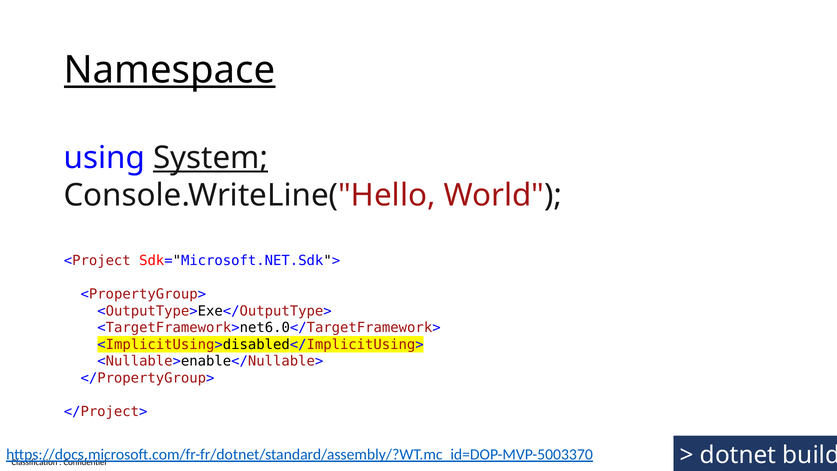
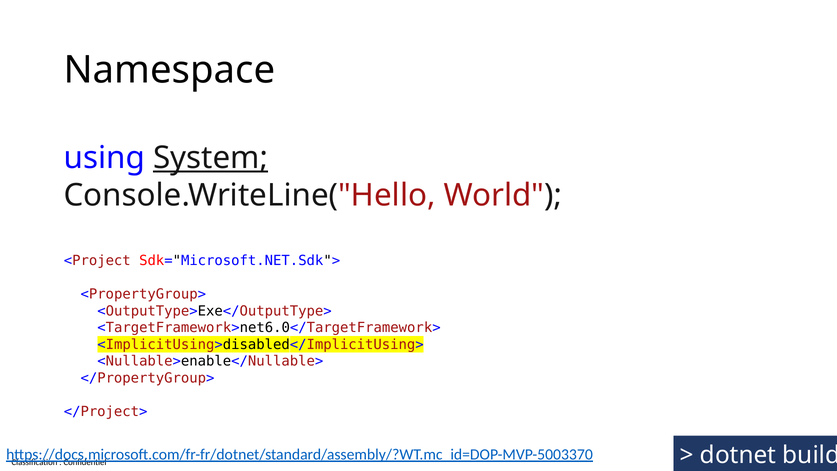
Namespace underline: present -> none
